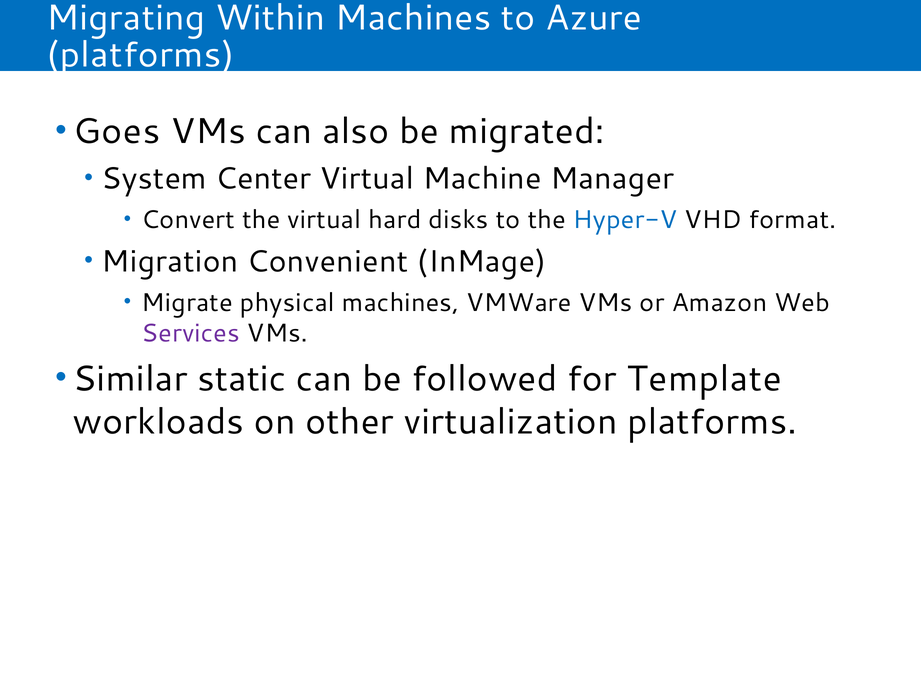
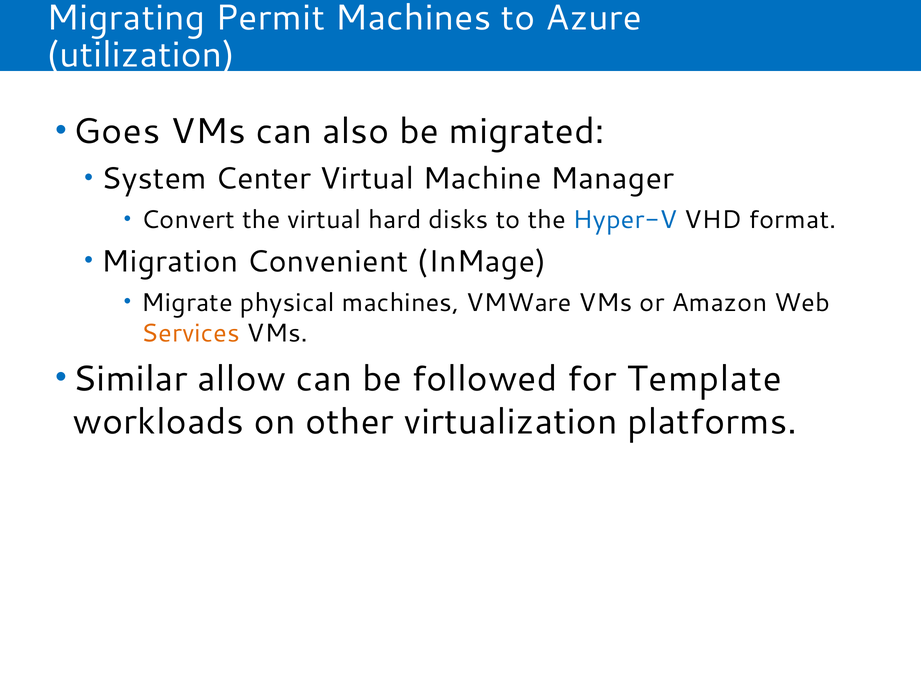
Within: Within -> Permit
platforms at (141, 55): platforms -> utilization
Services colour: purple -> orange
static: static -> allow
